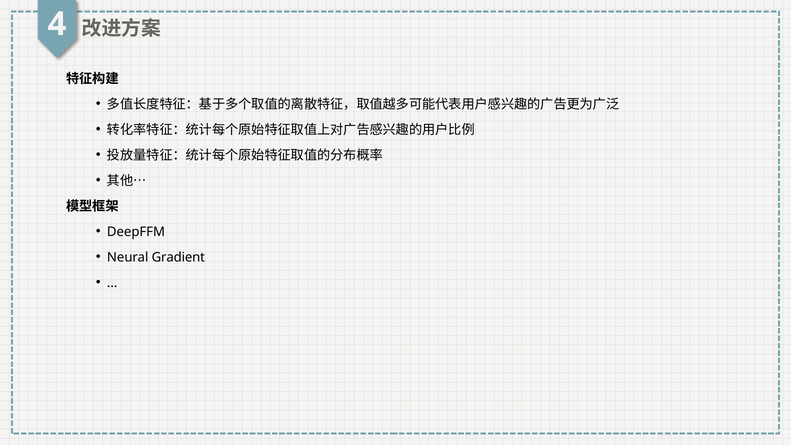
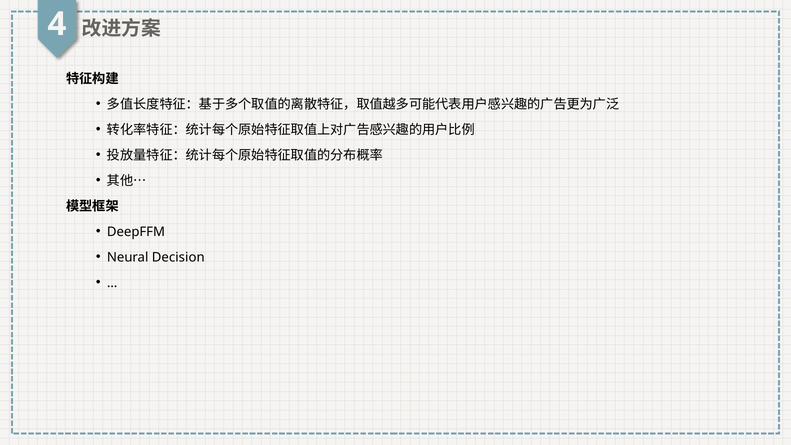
Gradient: Gradient -> Decision
